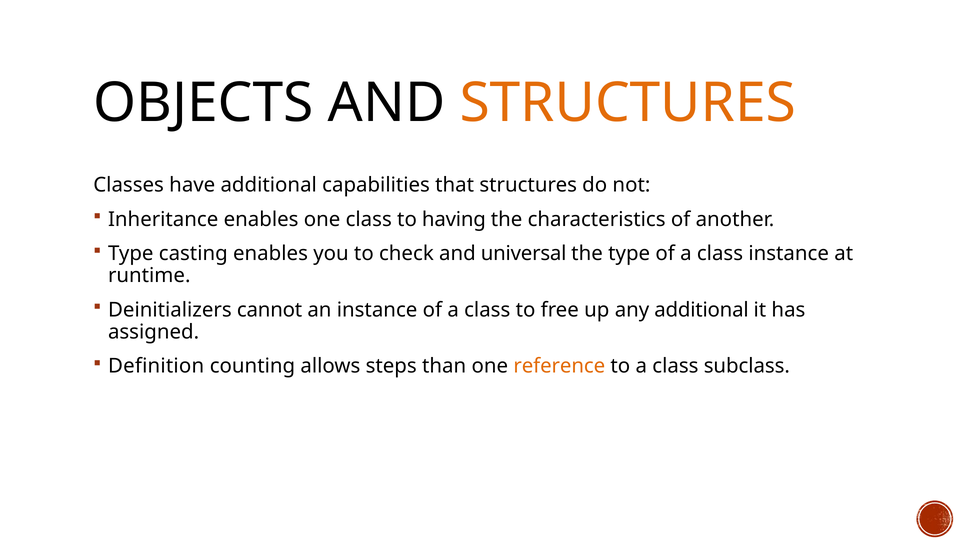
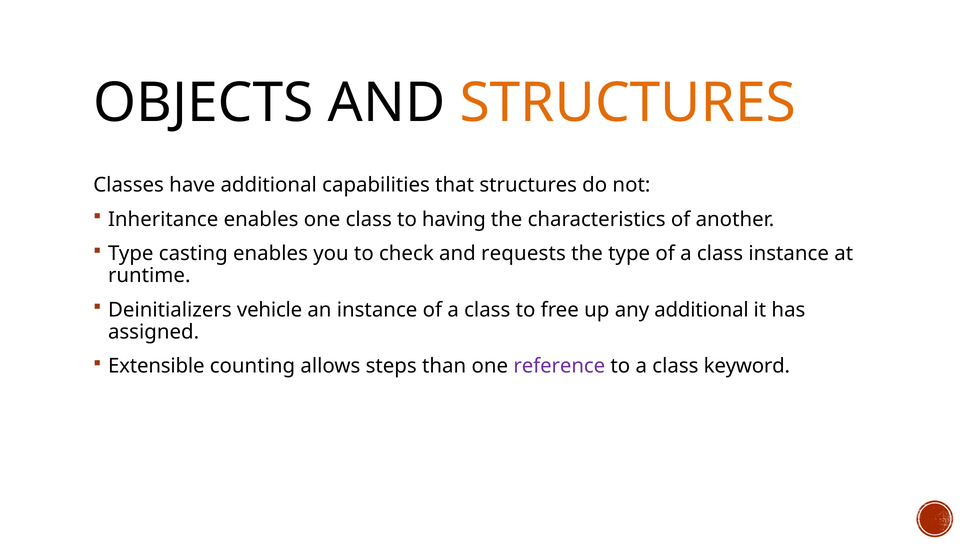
universal: universal -> requests
cannot: cannot -> vehicle
Definition: Definition -> Extensible
reference colour: orange -> purple
subclass: subclass -> keyword
